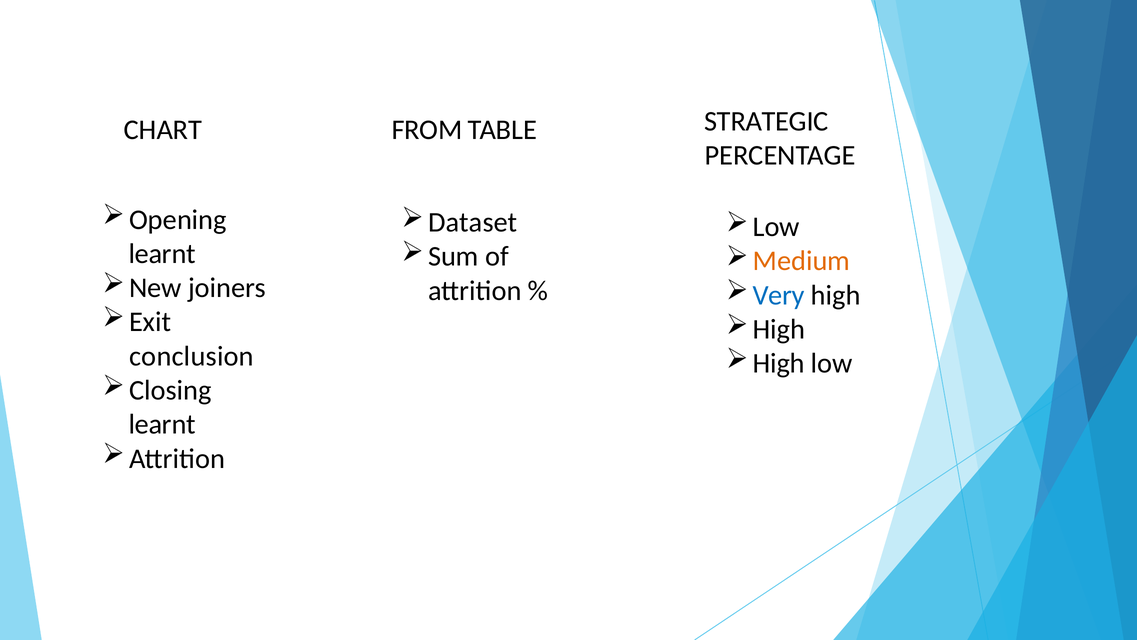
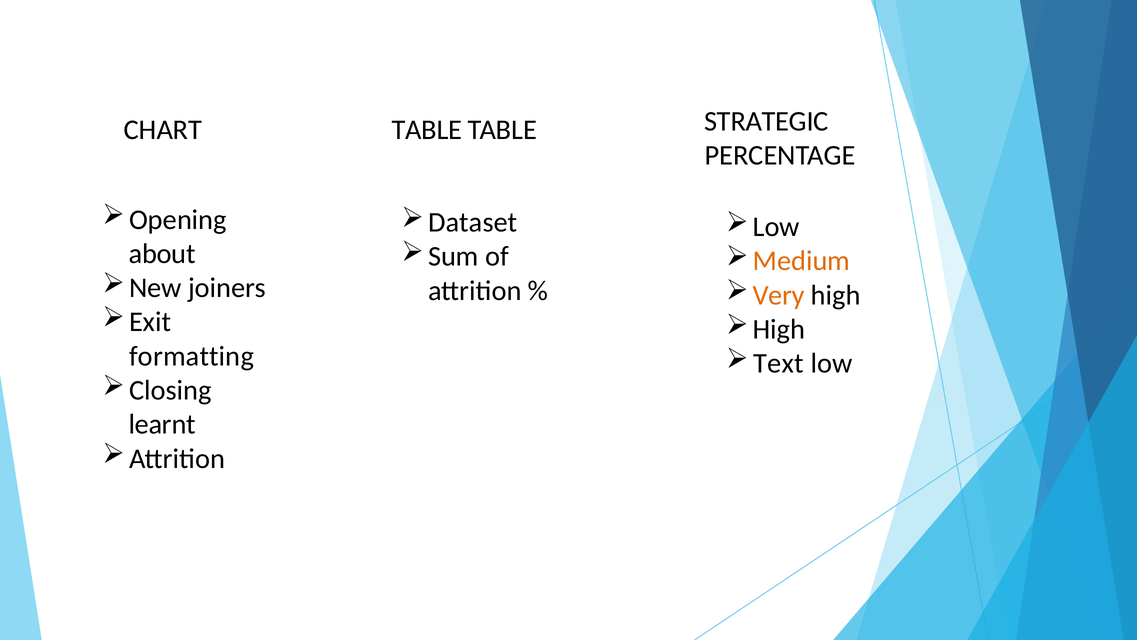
FROM at (427, 130): FROM -> TABLE
learnt at (162, 254): learnt -> about
Very colour: blue -> orange
conclusion: conclusion -> formatting
High at (779, 363): High -> Text
